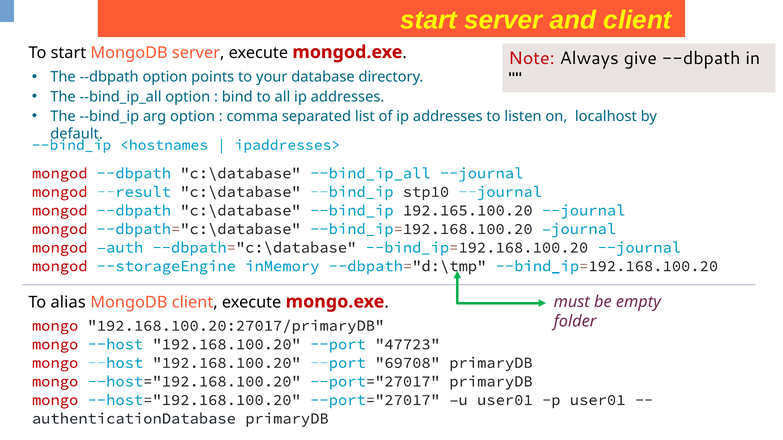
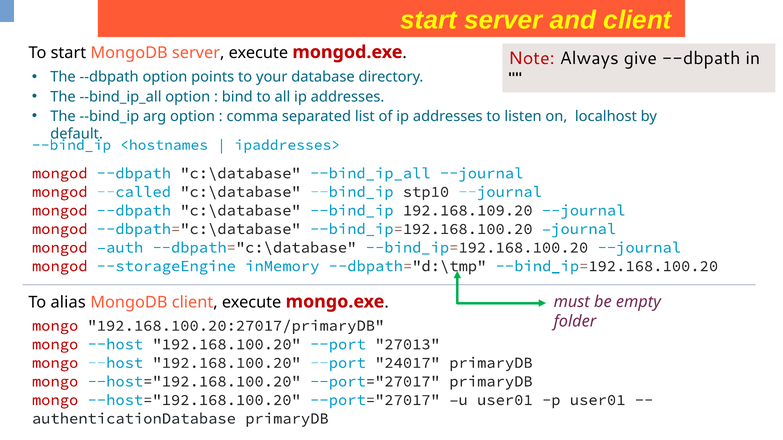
--result: --result -> --called
192.165.100.20: 192.165.100.20 -> 192.168.109.20
47723: 47723 -> 27013
69708: 69708 -> 24017
